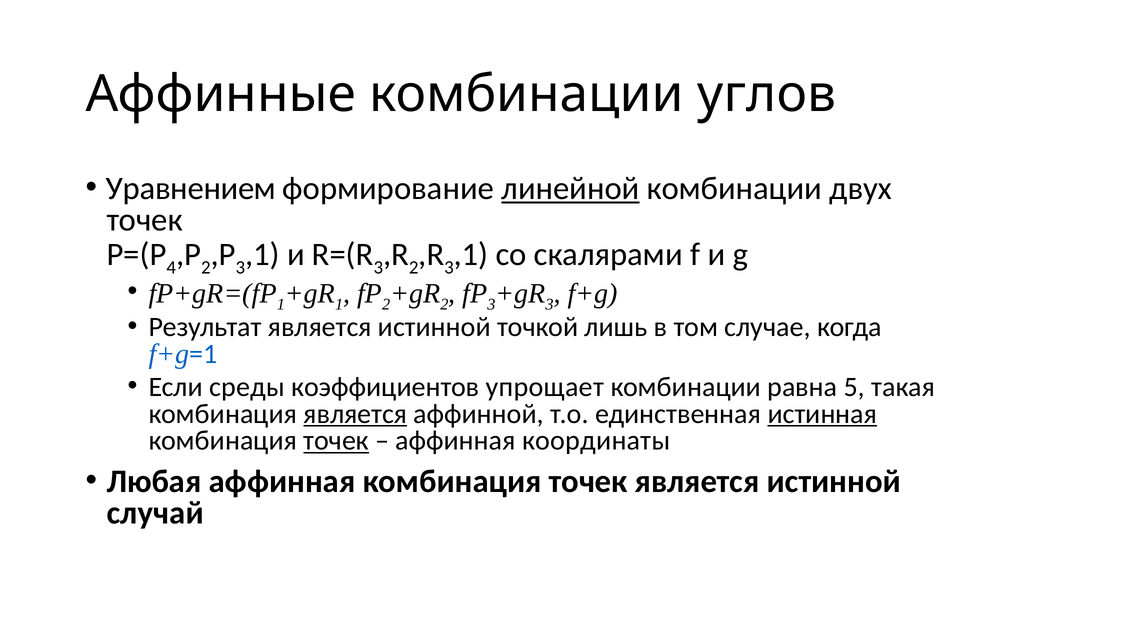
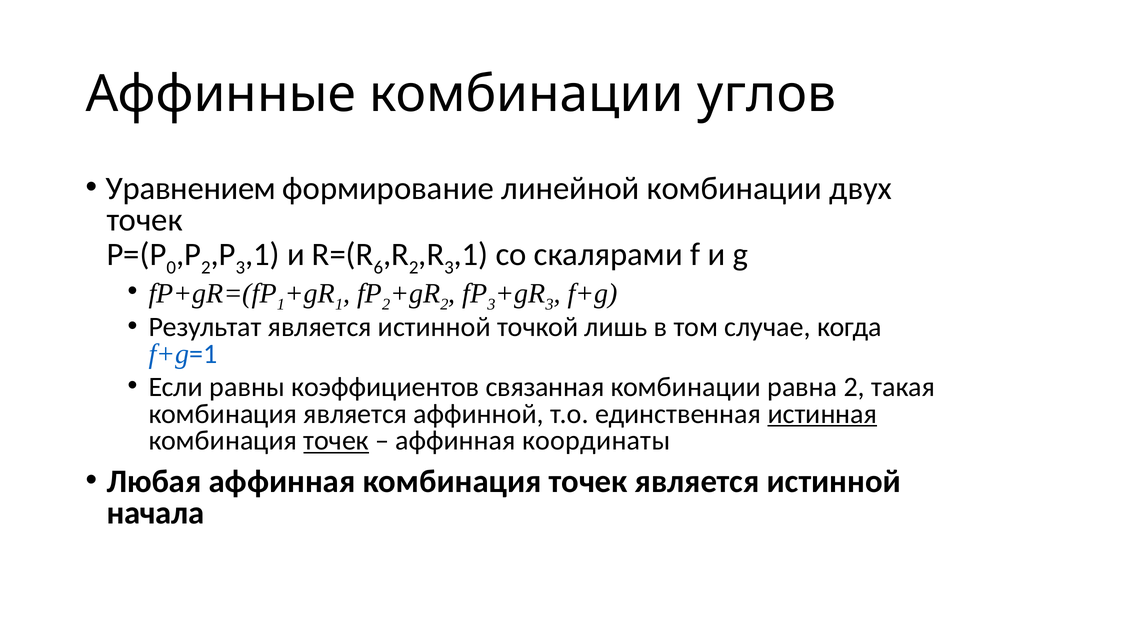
линейной underline: present -> none
4: 4 -> 0
3 at (378, 267): 3 -> 6
среды: среды -> равны
упрощает: упрощает -> связанная
равна 5: 5 -> 2
является at (355, 414) underline: present -> none
случай: случай -> начала
